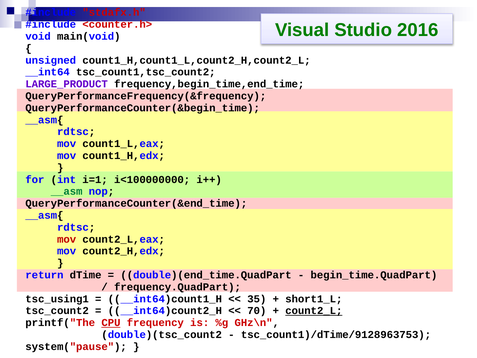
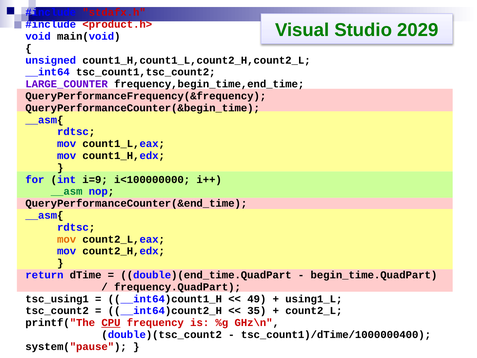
<counter.h>: <counter.h> -> <product.h>
2016: 2016 -> 2029
LARGE_PRODUCT: LARGE_PRODUCT -> LARGE_COUNTER
i=1: i=1 -> i=9
mov at (67, 239) colour: red -> orange
35: 35 -> 49
short1_L: short1_L -> using1_L
70: 70 -> 35
count2_L underline: present -> none
tsc_count1)/dTime/9128963753: tsc_count1)/dTime/9128963753 -> tsc_count1)/dTime/1000000400
